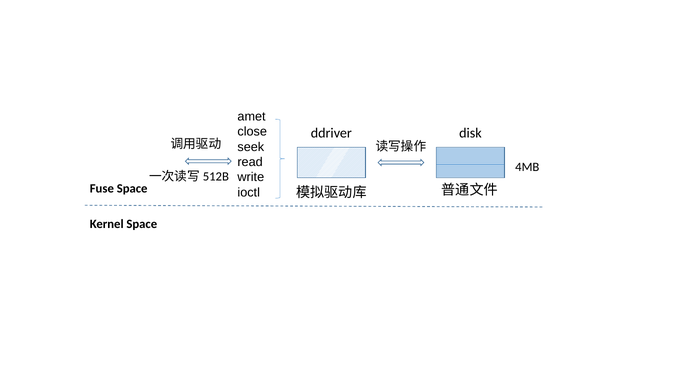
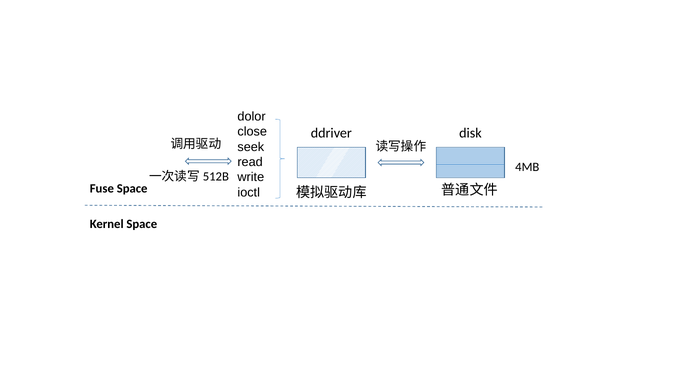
amet: amet -> dolor
